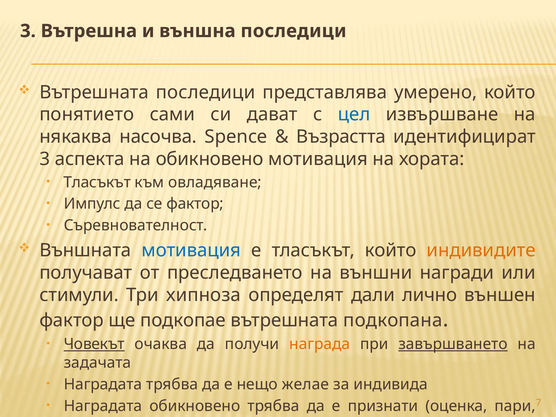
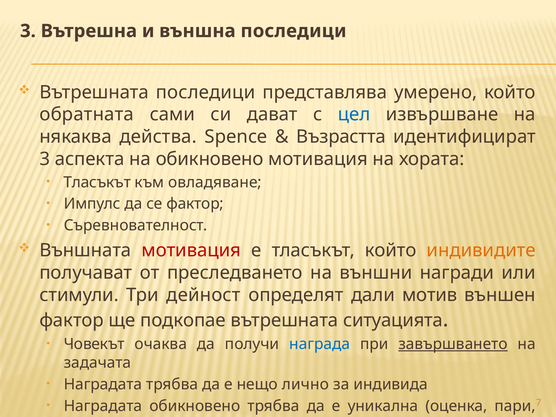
понятието: понятието -> обратната
насочва: насочва -> действа
мотивация at (191, 250) colour: blue -> red
хипноза: хипноза -> дейност
лично: лично -> мотив
подкопана: подкопана -> ситуацията
Човекът underline: present -> none
награда colour: orange -> blue
желае: желае -> лично
признати: признати -> уникална
